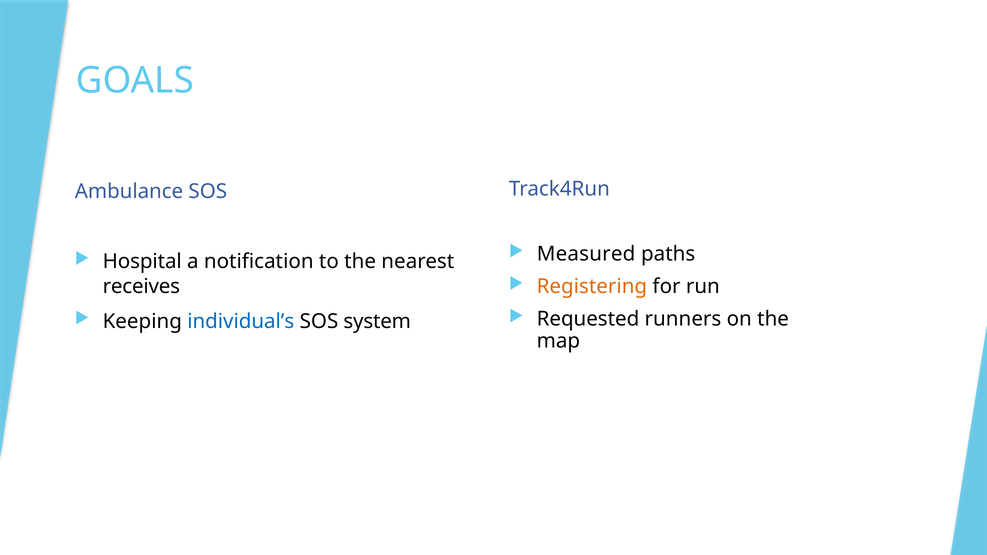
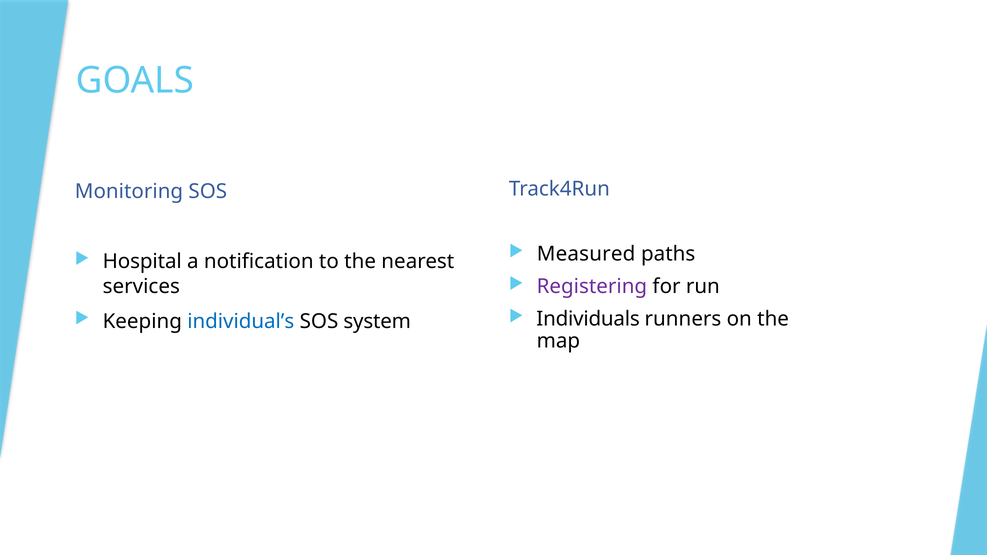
Ambulance: Ambulance -> Monitoring
Registering colour: orange -> purple
receives: receives -> services
Requested: Requested -> Individuals
